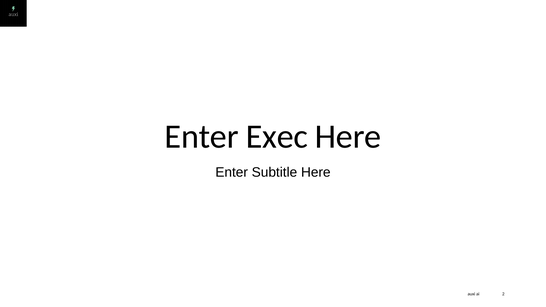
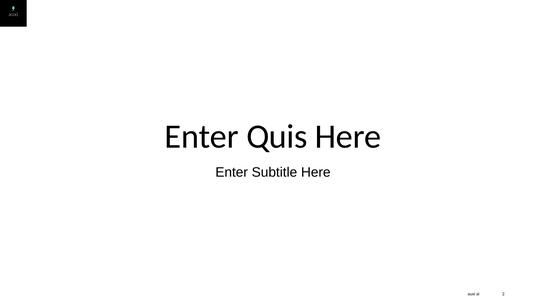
Exec: Exec -> Quis
